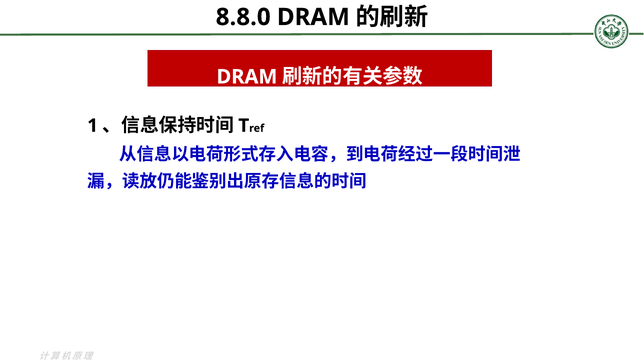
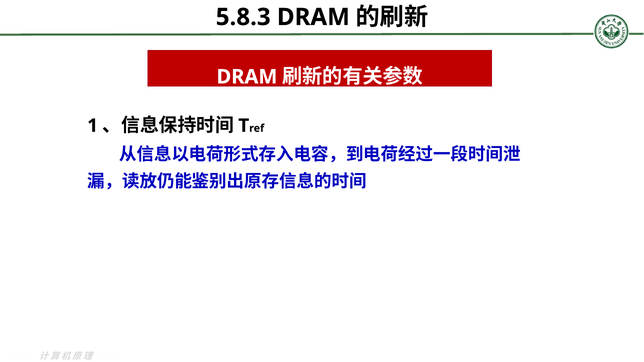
8.8.0: 8.8.0 -> 5.8.3
